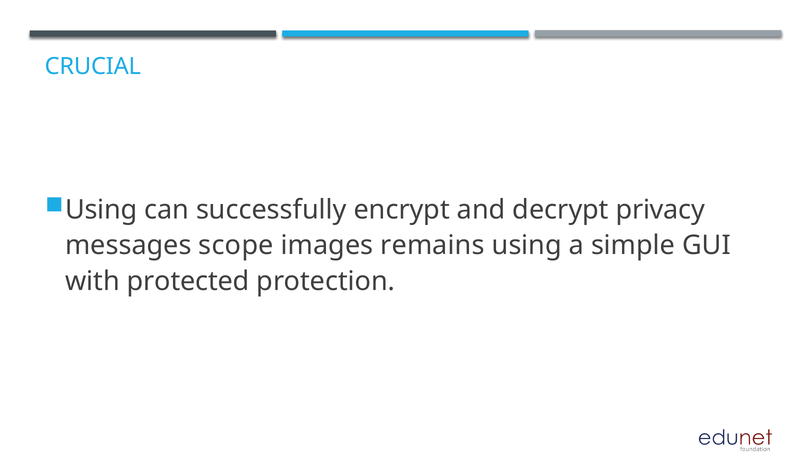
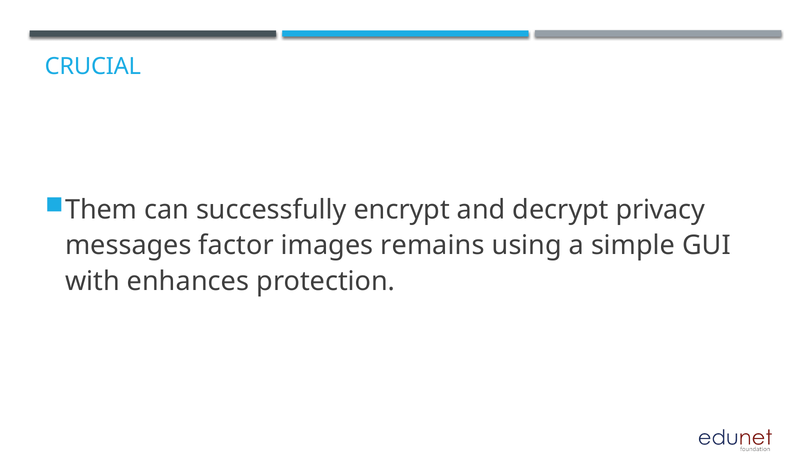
Using at (101, 210): Using -> Them
scope: scope -> factor
protected: protected -> enhances
